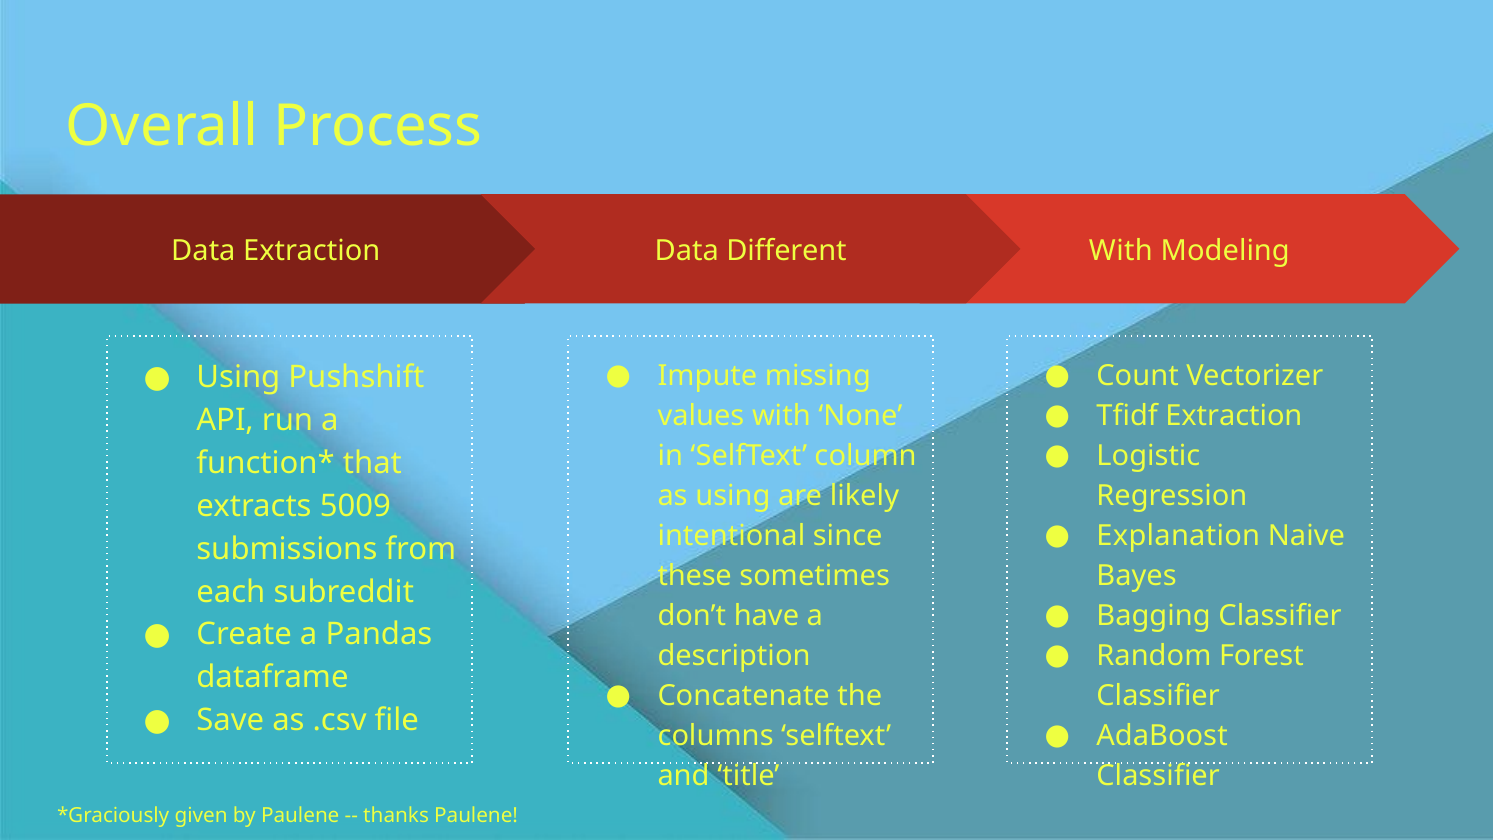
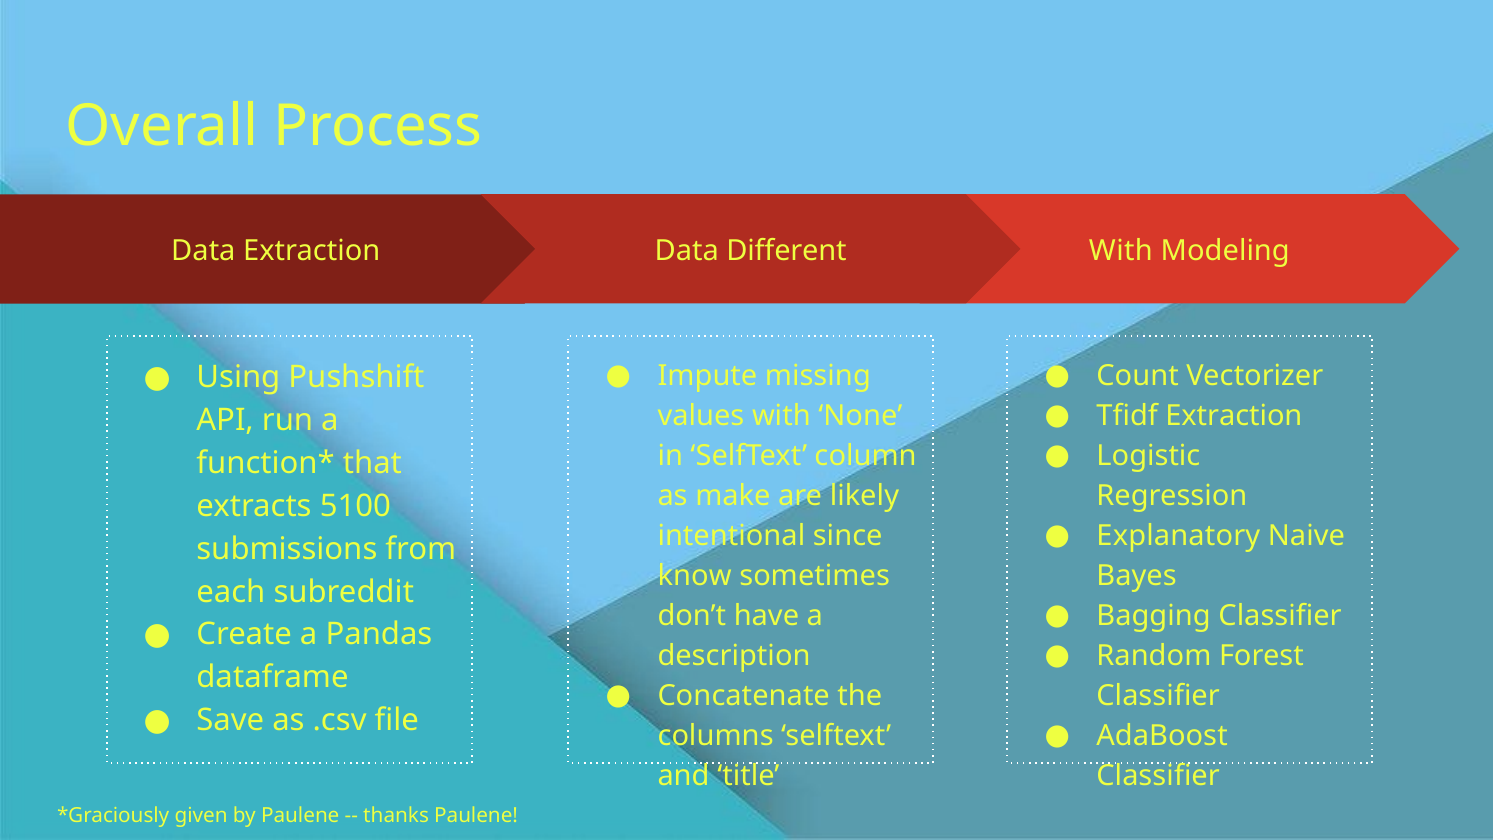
as using: using -> make
5009: 5009 -> 5100
Explanation: Explanation -> Explanatory
these: these -> know
